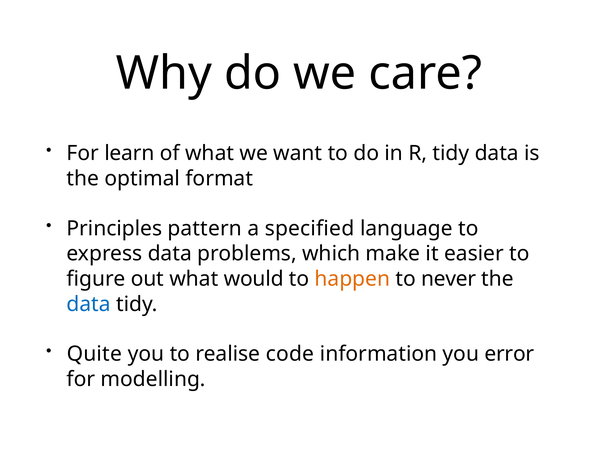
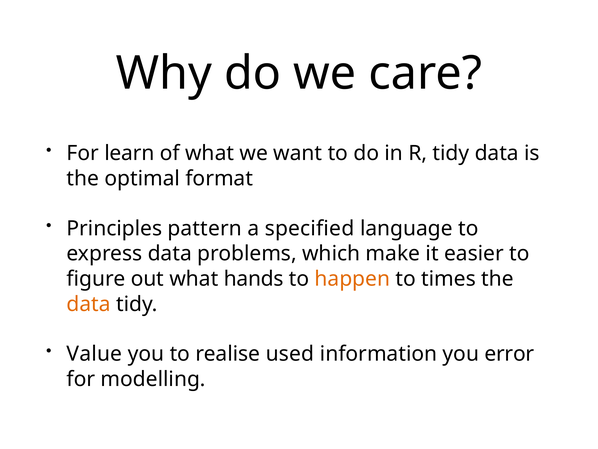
would: would -> hands
never: never -> times
data at (89, 304) colour: blue -> orange
Quite: Quite -> Value
code: code -> used
